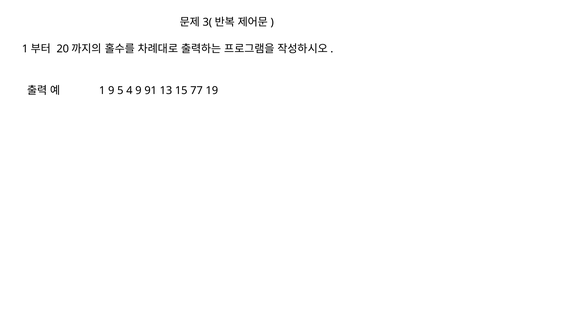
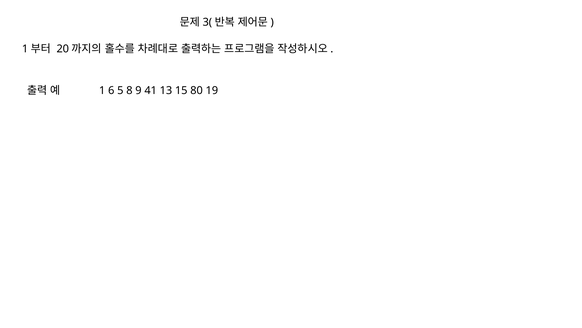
1 9: 9 -> 6
4: 4 -> 8
91: 91 -> 41
77: 77 -> 80
